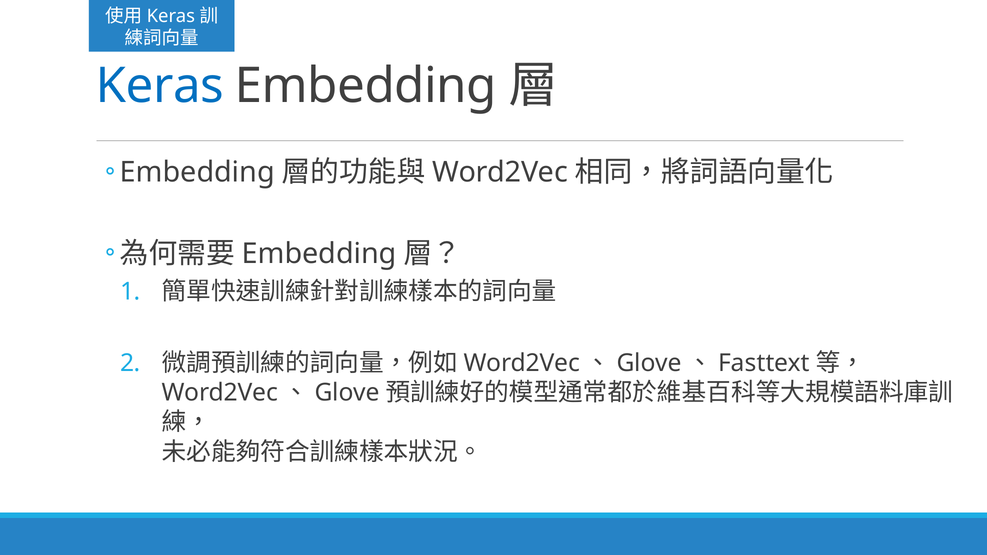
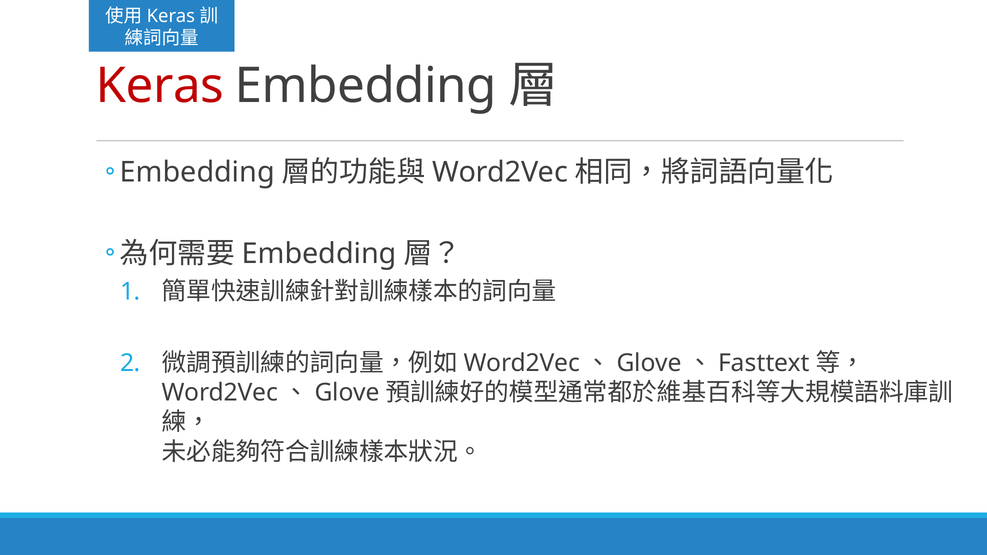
Keras colour: blue -> red
